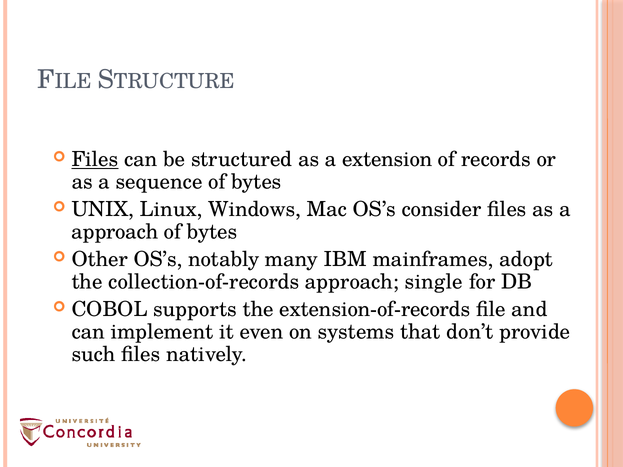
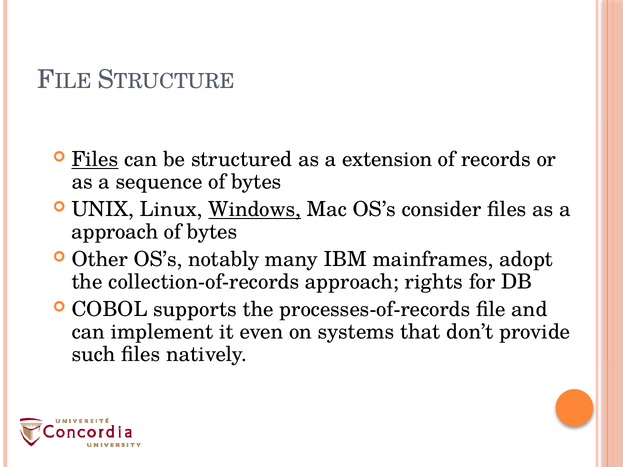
Windows underline: none -> present
single: single -> rights
extension-of-records: extension-of-records -> processes-of-records
